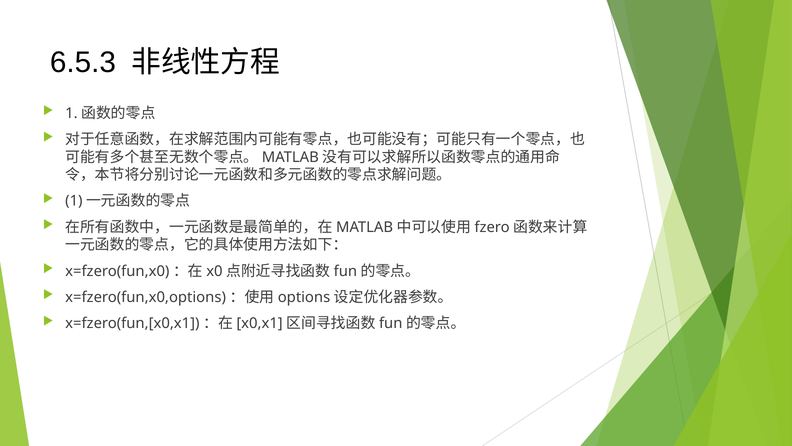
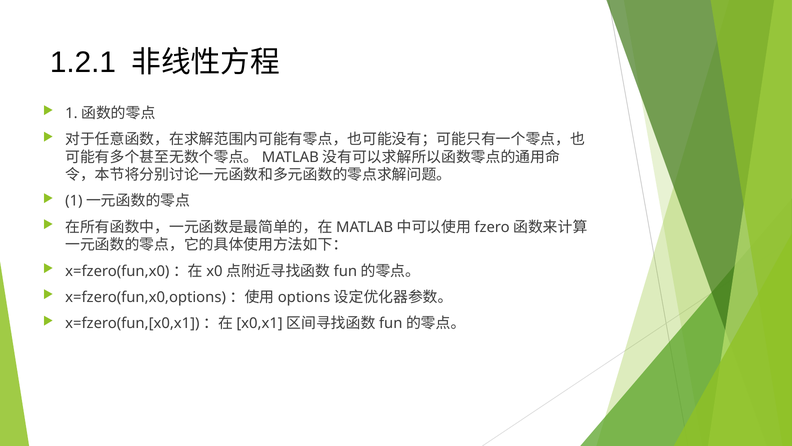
6.5.3: 6.5.3 -> 1.2.1
